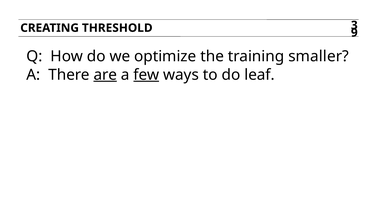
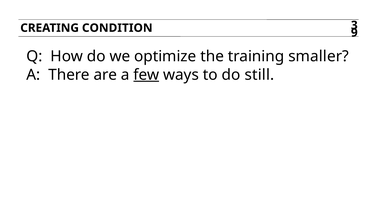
THRESHOLD: THRESHOLD -> CONDITION
are underline: present -> none
leaf: leaf -> still
